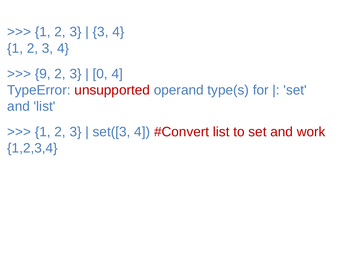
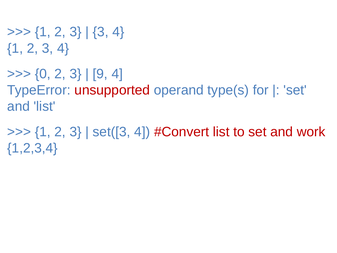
9: 9 -> 0
0: 0 -> 9
